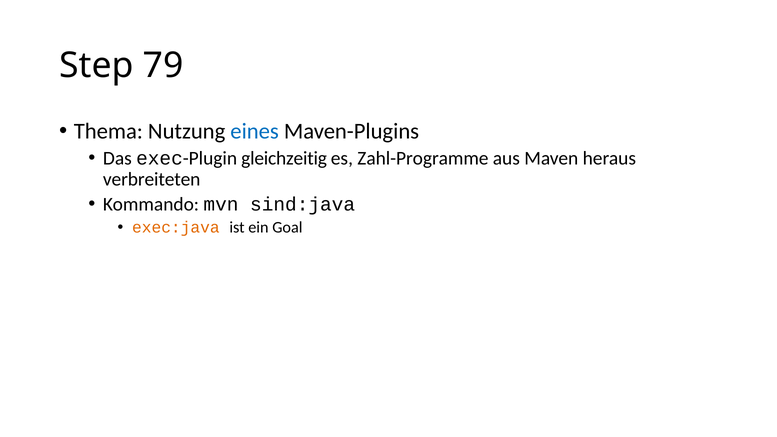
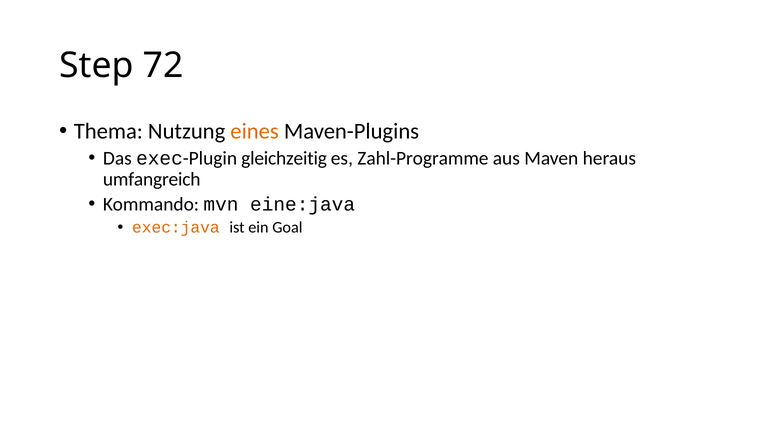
79: 79 -> 72
eines colour: blue -> orange
verbreiteten: verbreiteten -> umfangreich
sind:java: sind:java -> eine:java
